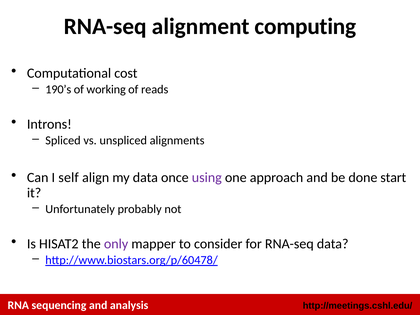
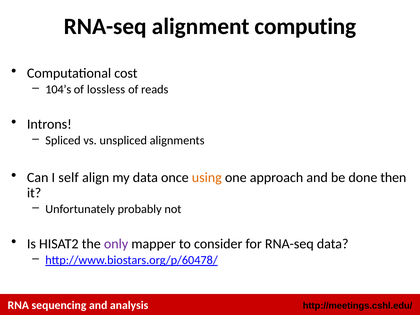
190’s: 190’s -> 104’s
working: working -> lossless
using colour: purple -> orange
start: start -> then
